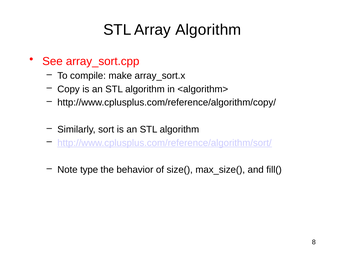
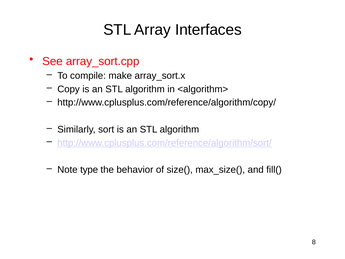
Array Algorithm: Algorithm -> Interfaces
